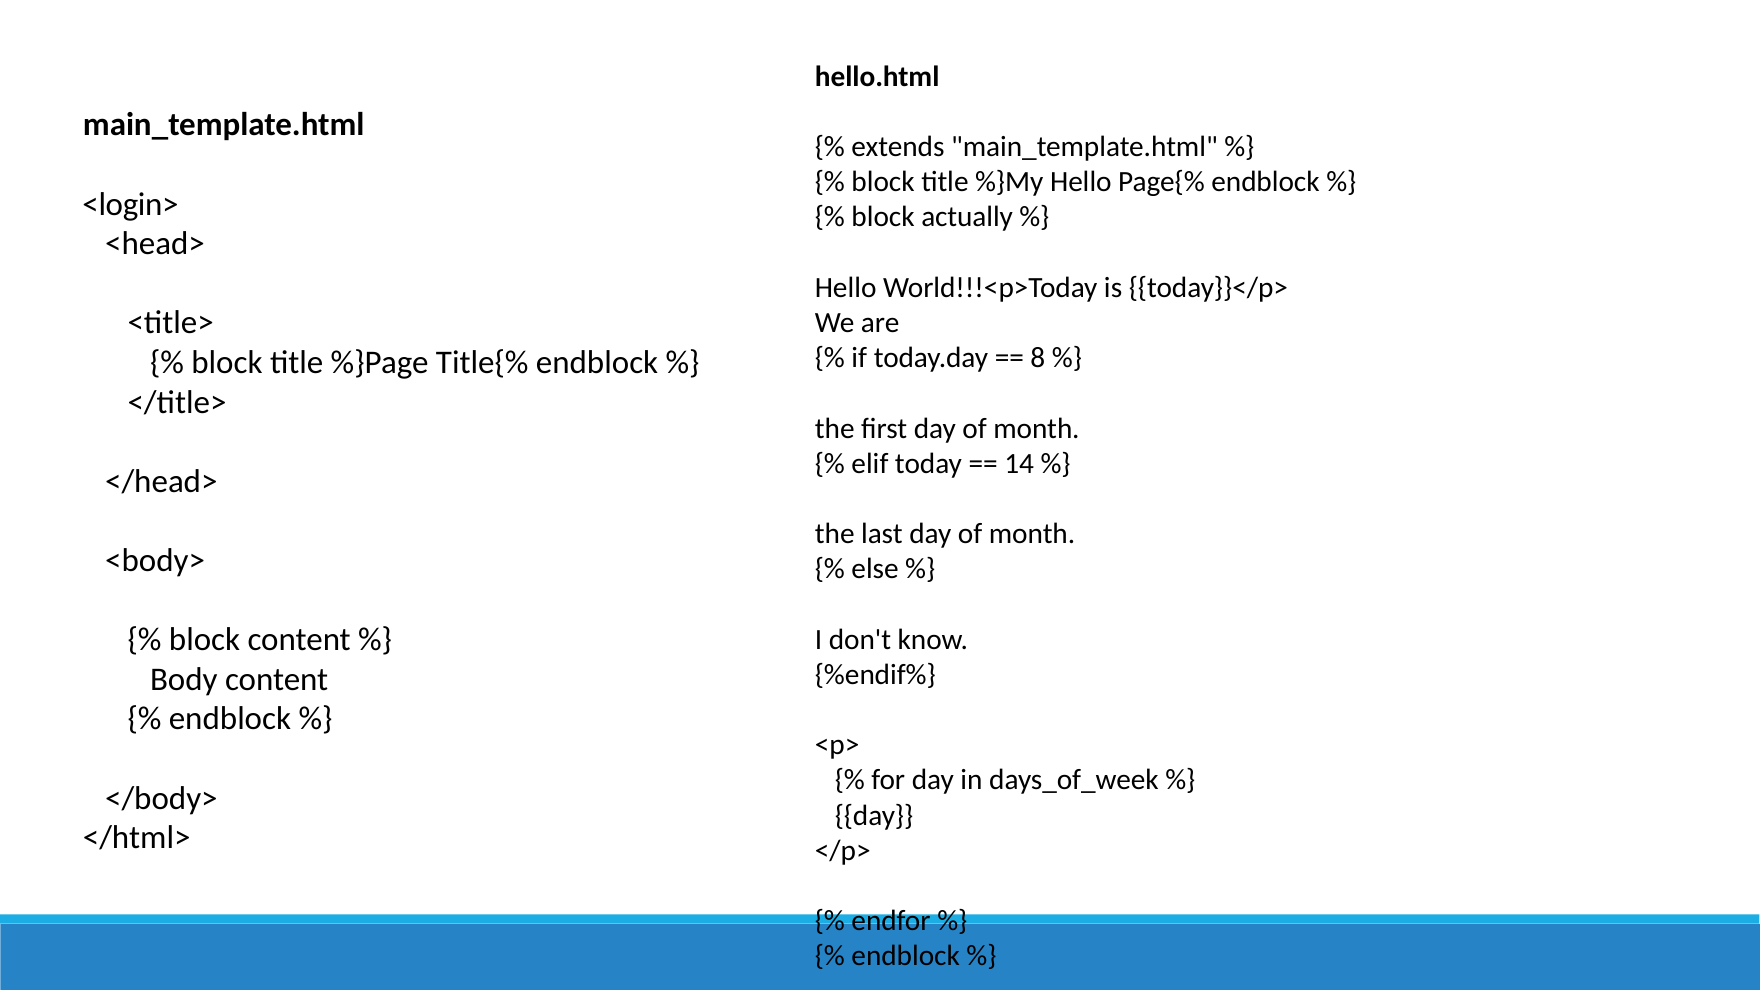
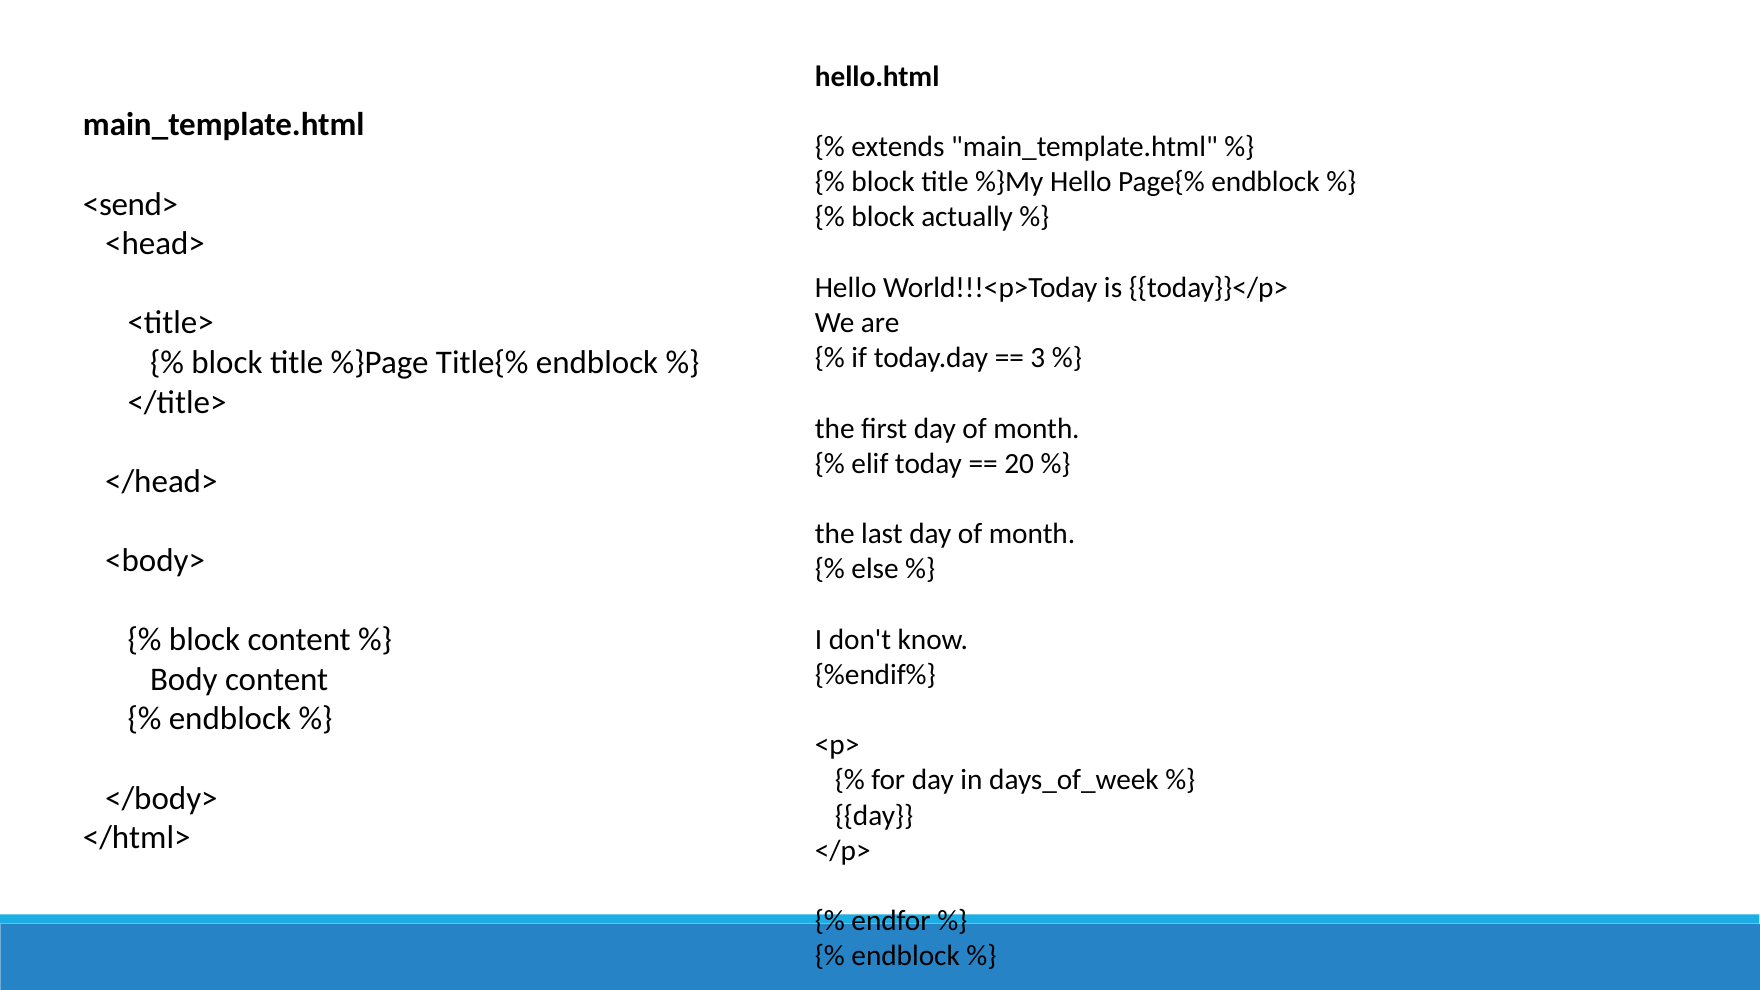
<login>: <login> -> <send>
8: 8 -> 3
14: 14 -> 20
